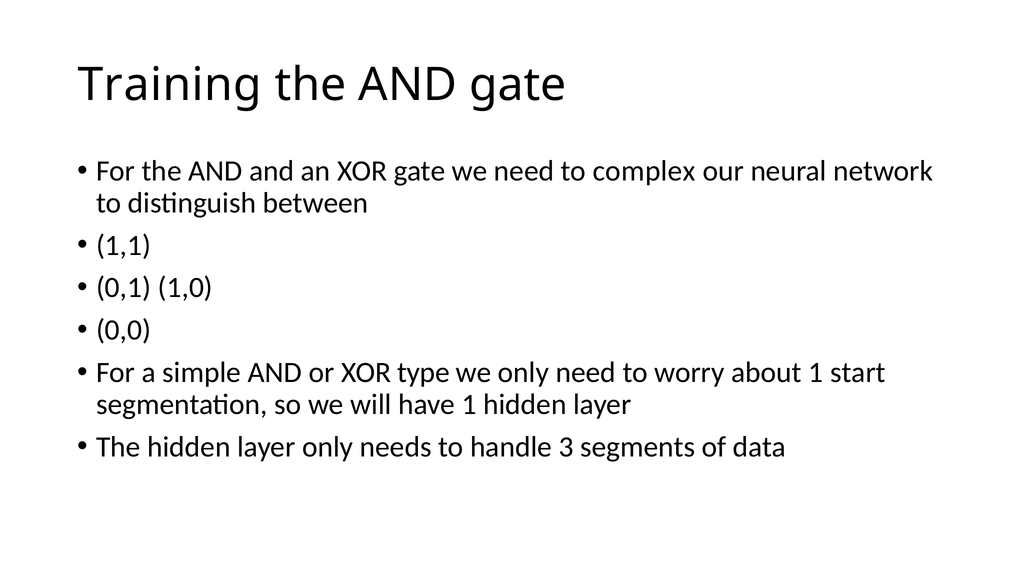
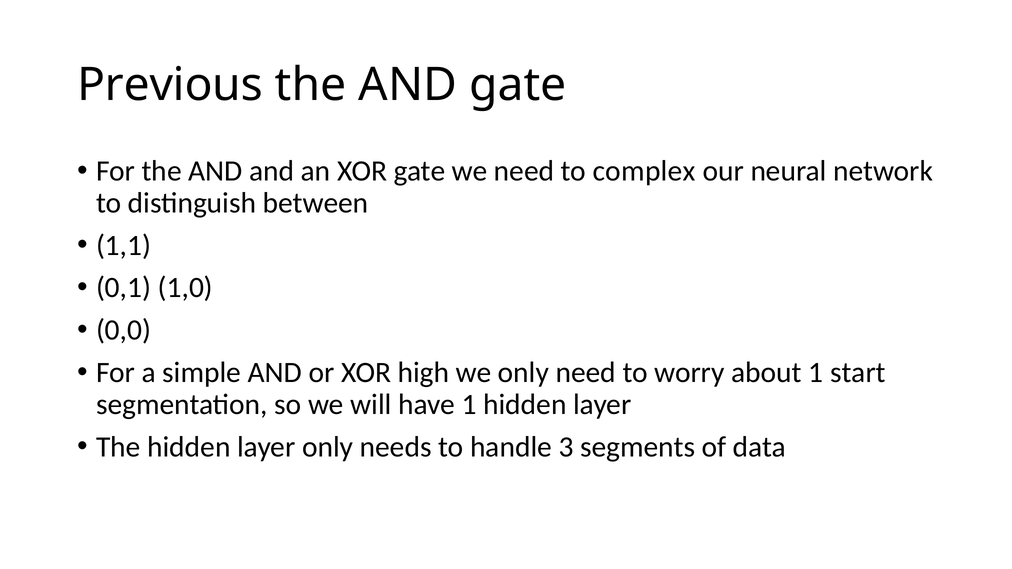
Training: Training -> Previous
type: type -> high
